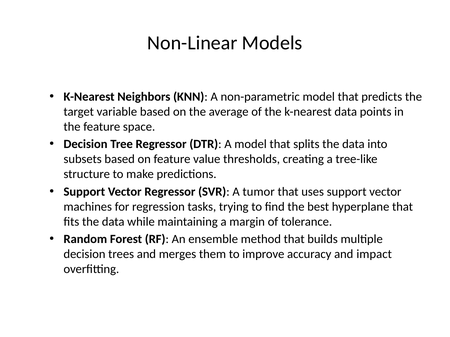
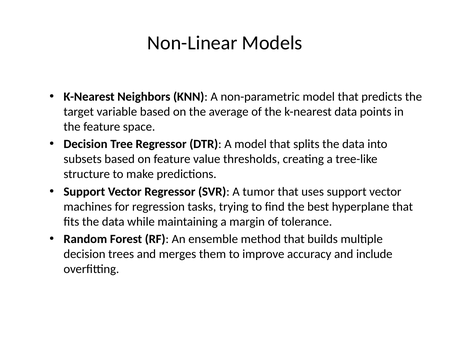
impact: impact -> include
